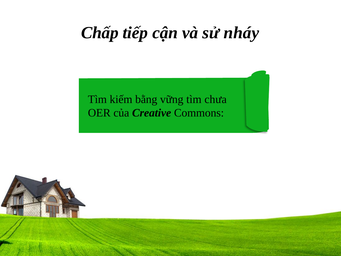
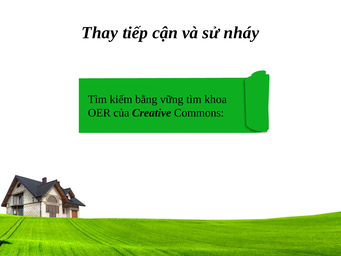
Chấp: Chấp -> Thay
chưa: chưa -> khoa
